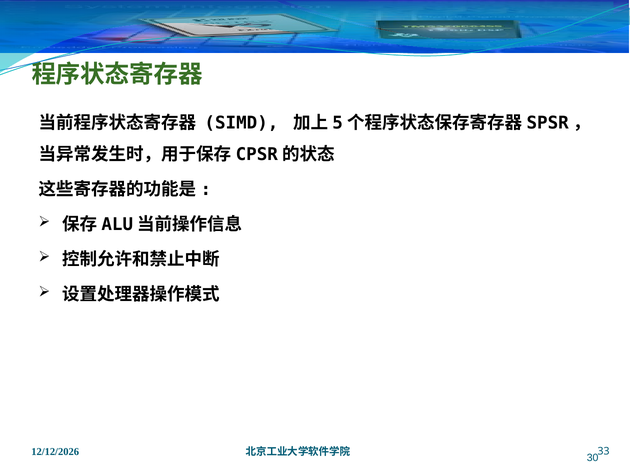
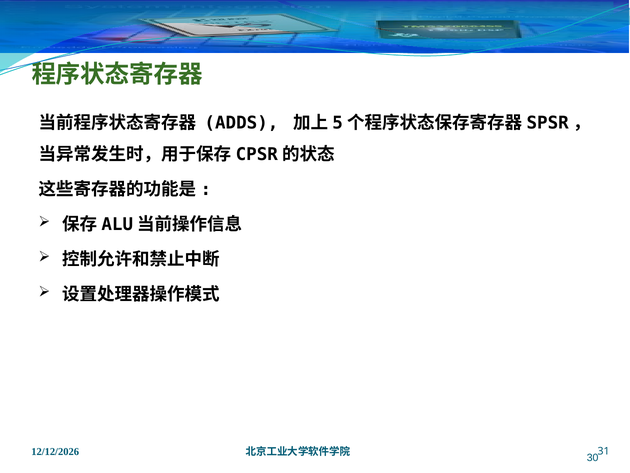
SIMD: SIMD -> ADDS
33: 33 -> 31
